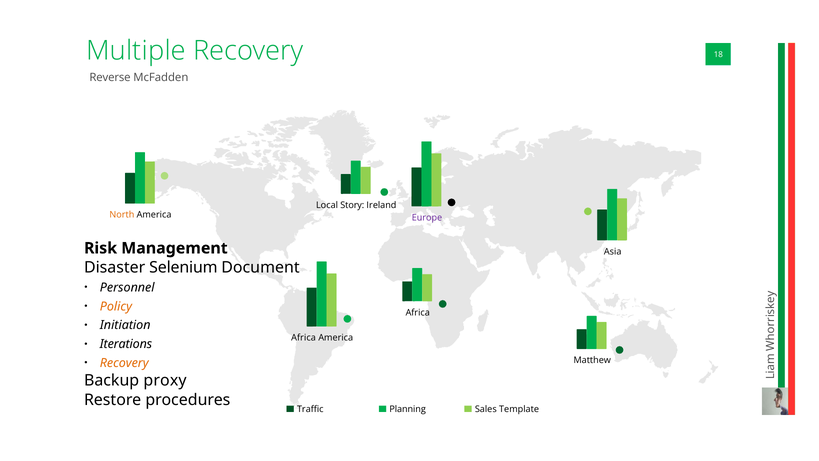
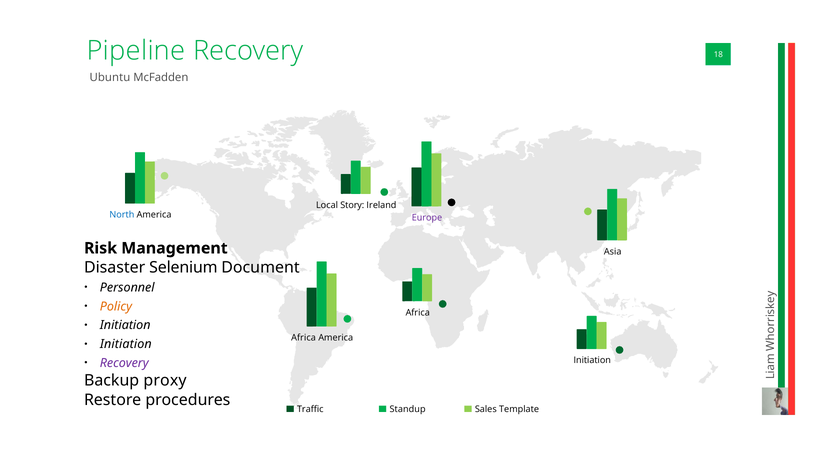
Multiple: Multiple -> Pipeline
Reverse: Reverse -> Ubuntu
North colour: orange -> blue
Iterations at (126, 344): Iterations -> Initiation
Matthew at (592, 360): Matthew -> Initiation
Recovery at (124, 363) colour: orange -> purple
Planning: Planning -> Standup
